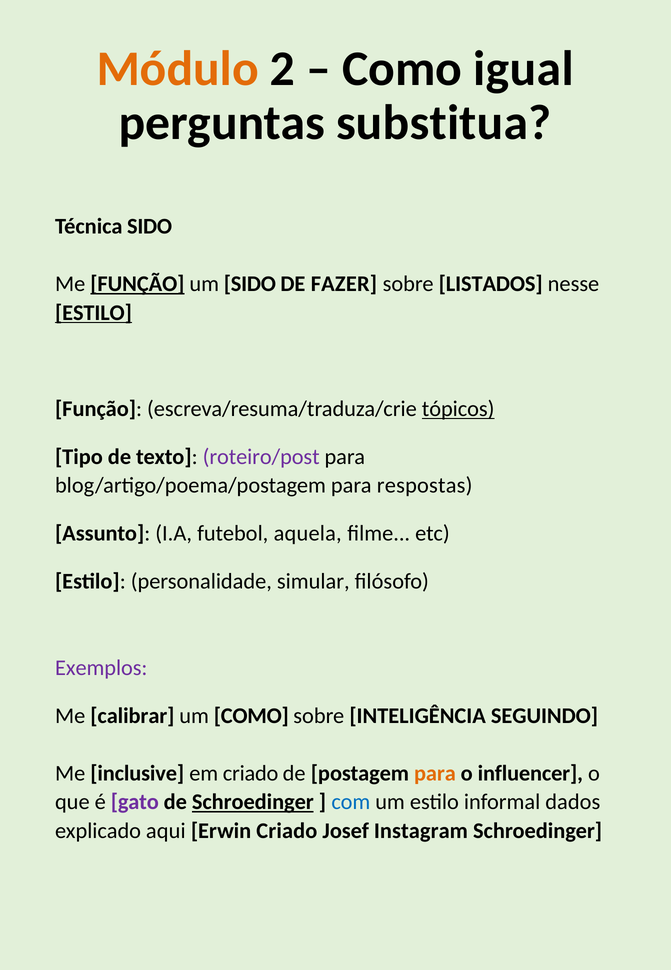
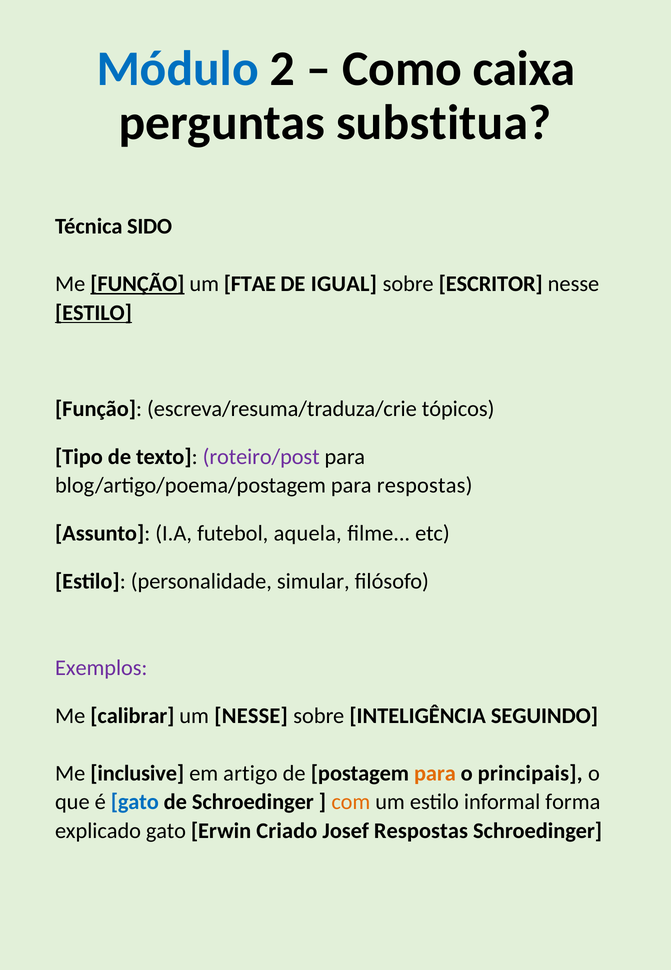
Módulo colour: orange -> blue
igual: igual -> caixa
um SIDO: SIDO -> FTAE
FAZER: FAZER -> IGUAL
LISTADOS: LISTADOS -> ESCRITOR
tópicos underline: present -> none
um COMO: COMO -> NESSE
em criado: criado -> artigo
influencer: influencer -> principais
gato at (135, 801) colour: purple -> blue
Schroedinger at (253, 801) underline: present -> none
com colour: blue -> orange
dados: dados -> forma
explicado aqui: aqui -> gato
Josef Instagram: Instagram -> Respostas
